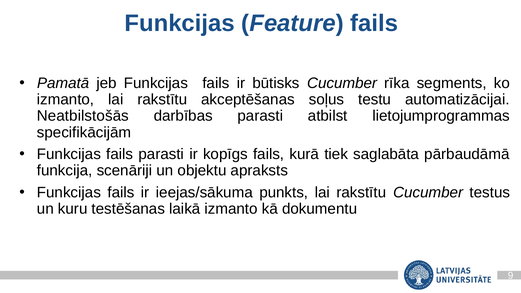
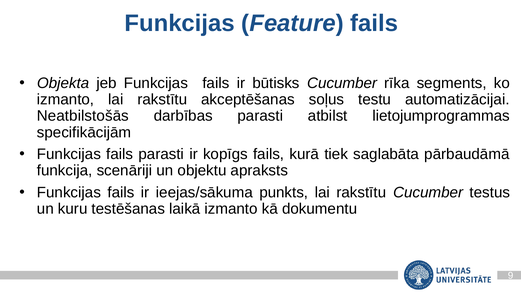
Pamatā: Pamatā -> Objekta
